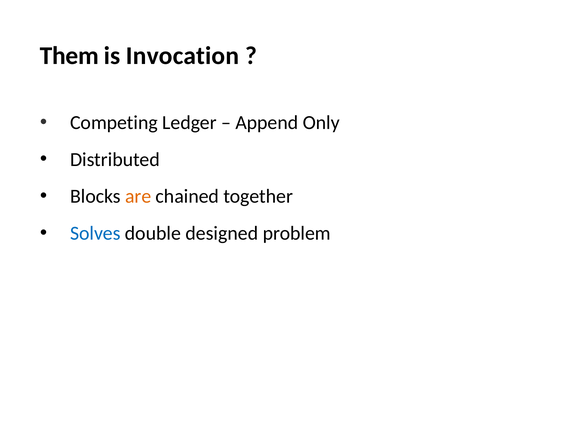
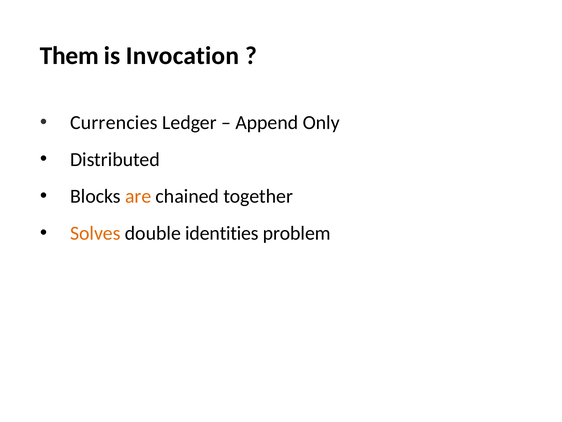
Competing: Competing -> Currencies
Solves colour: blue -> orange
designed: designed -> identities
